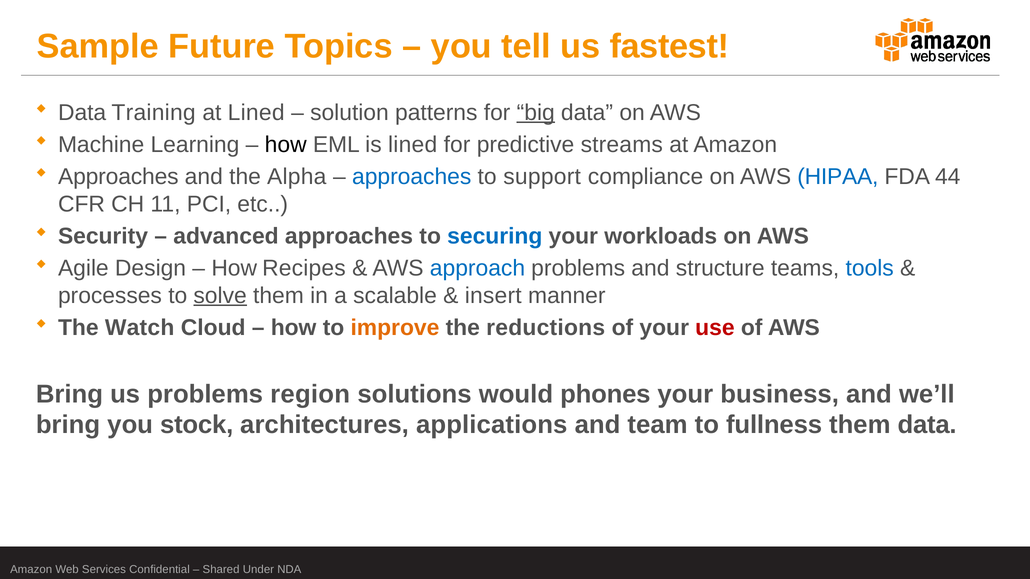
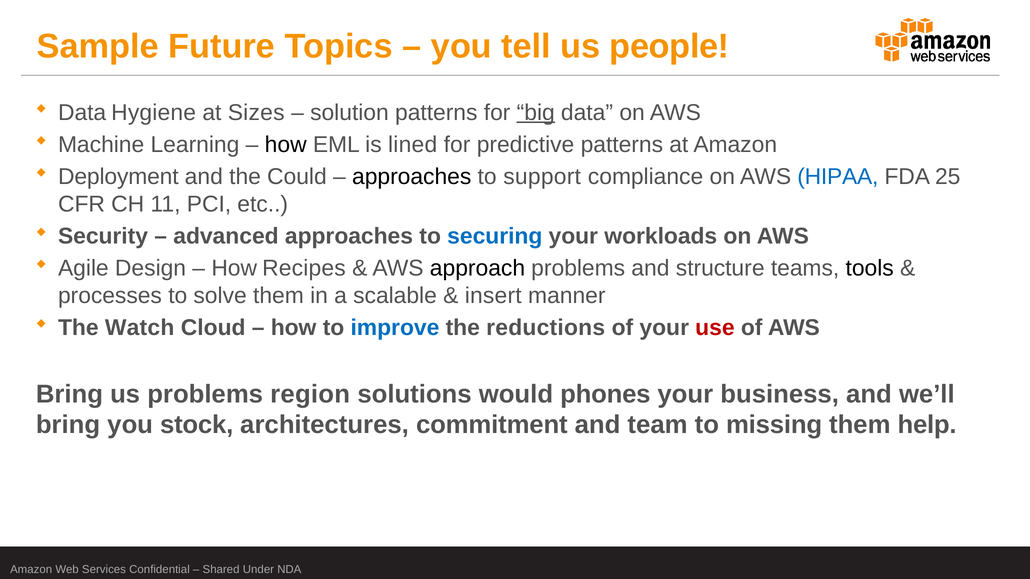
fastest: fastest -> people
Training: Training -> Hygiene
at Lined: Lined -> Sizes
predictive streams: streams -> patterns
Approaches at (118, 177): Approaches -> Deployment
Alpha: Alpha -> Could
approaches at (412, 177) colour: blue -> black
44: 44 -> 25
approach colour: blue -> black
tools colour: blue -> black
solve underline: present -> none
improve colour: orange -> blue
applications: applications -> commitment
fullness: fullness -> missing
them data: data -> help
